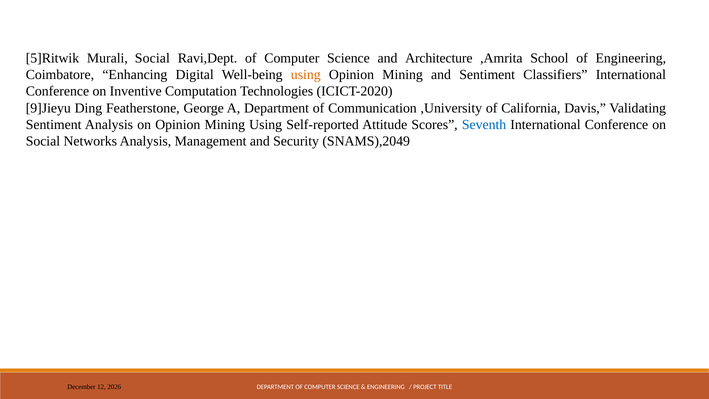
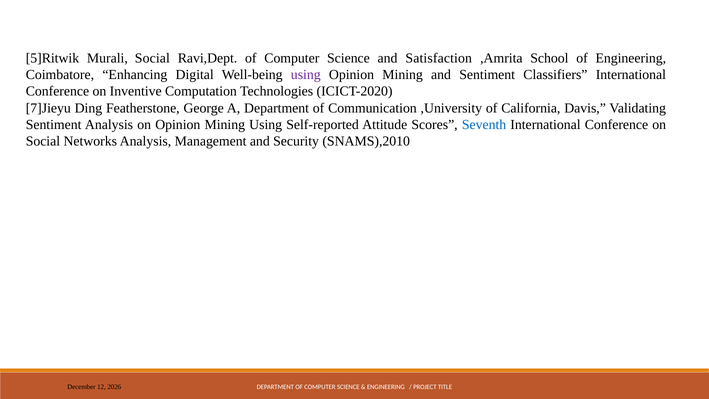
Architecture: Architecture -> Satisfaction
using at (306, 75) colour: orange -> purple
9]Jieyu: 9]Jieyu -> 7]Jieyu
SNAMS),2049: SNAMS),2049 -> SNAMS),2010
